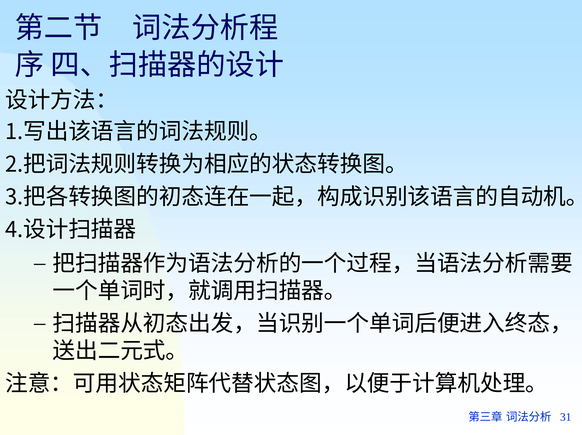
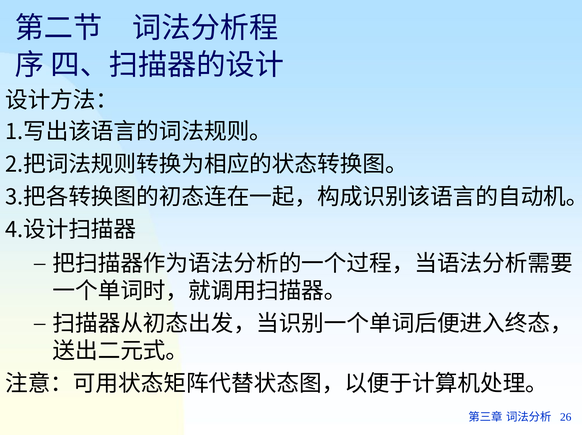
31: 31 -> 26
